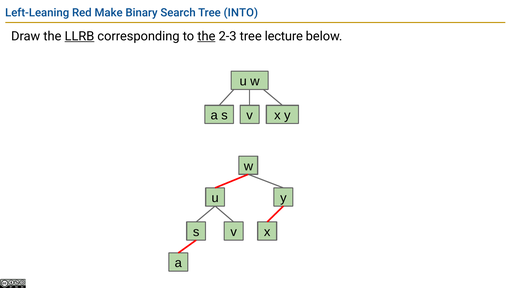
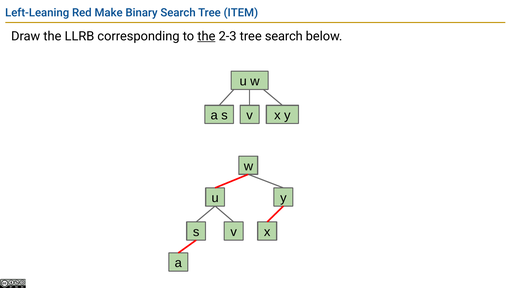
INTO: INTO -> ITEM
LLRB underline: present -> none
tree lecture: lecture -> search
